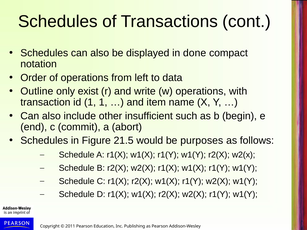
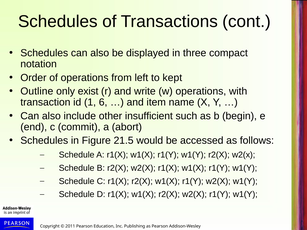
done: done -> three
data: data -> kept
1 1: 1 -> 6
purposes: purposes -> accessed
